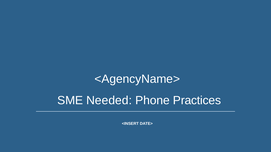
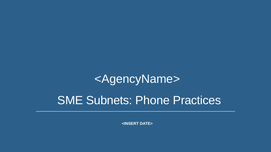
Needed: Needed -> Subnets
